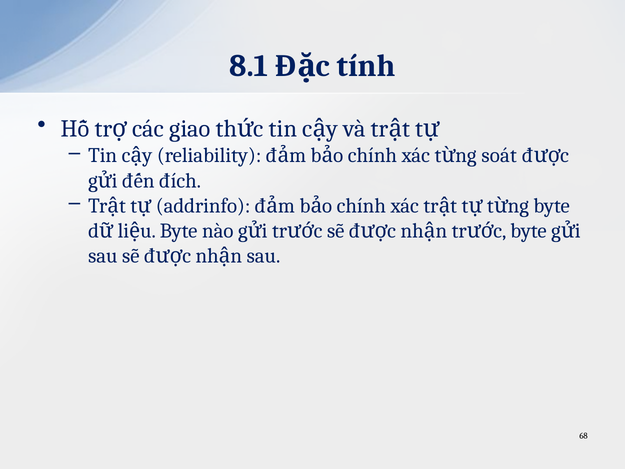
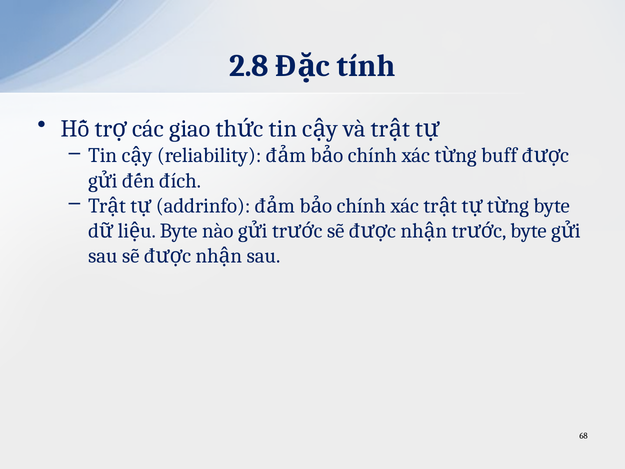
8.1: 8.1 -> 2.8
soát: soát -> buff
